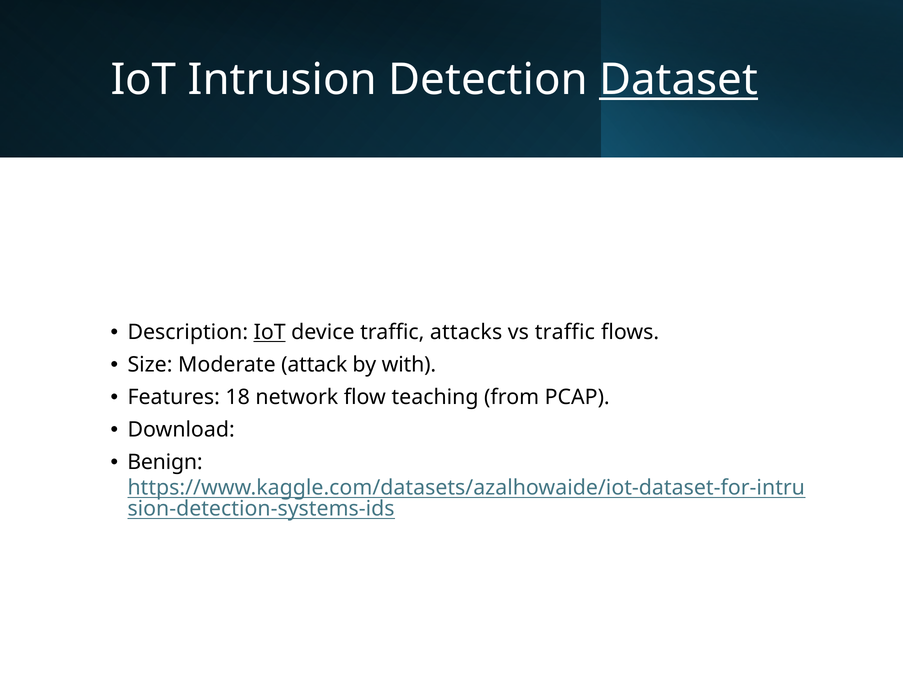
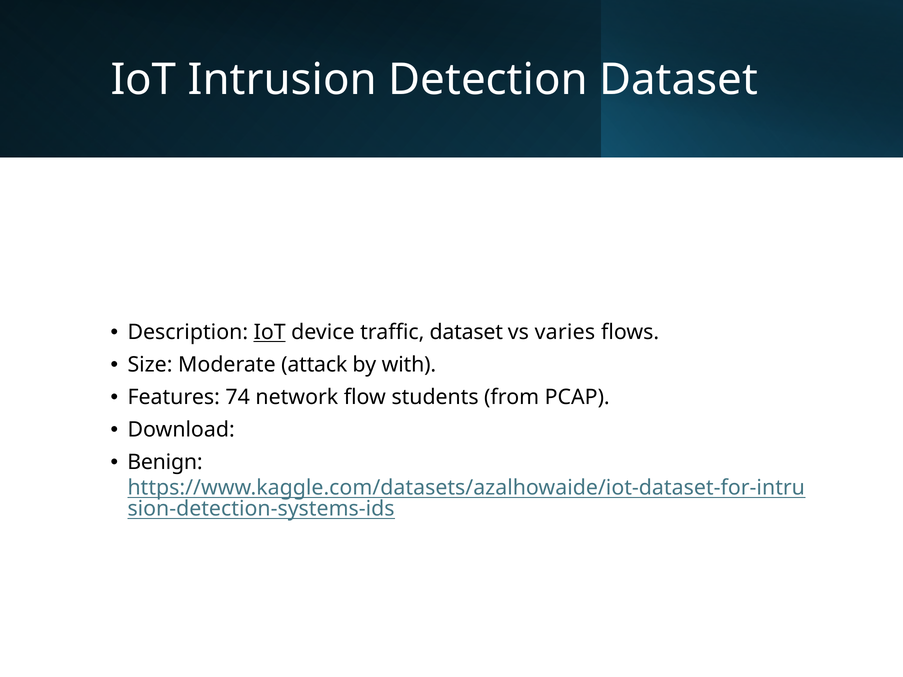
Dataset at (679, 80) underline: present -> none
traffic attacks: attacks -> dataset
vs traffic: traffic -> varies
18: 18 -> 74
teaching: teaching -> students
